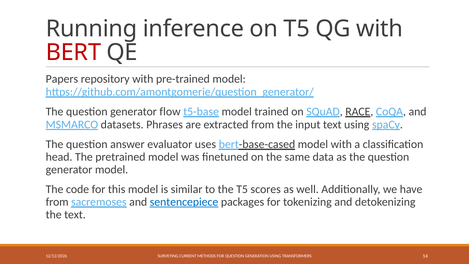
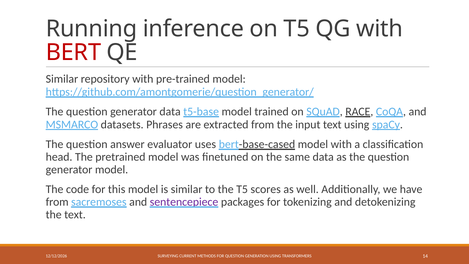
Papers at (62, 79): Papers -> Similar
generator flow: flow -> data
sentencepiece colour: blue -> purple
